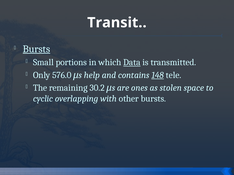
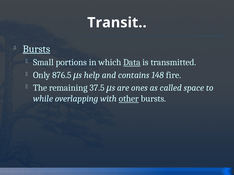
576.0: 576.0 -> 876.5
148 underline: present -> none
tele: tele -> fire
30.2: 30.2 -> 37.5
stolen: stolen -> called
cyclic: cyclic -> while
other underline: none -> present
